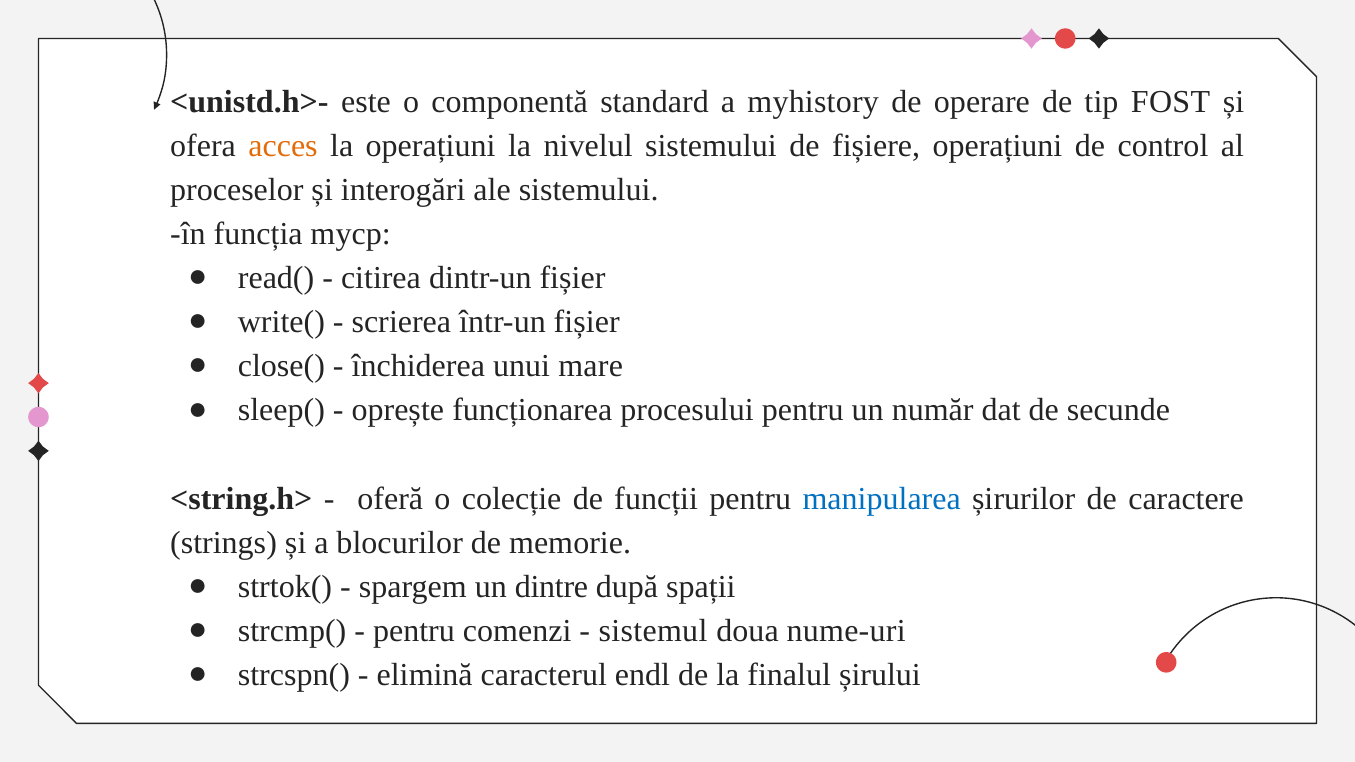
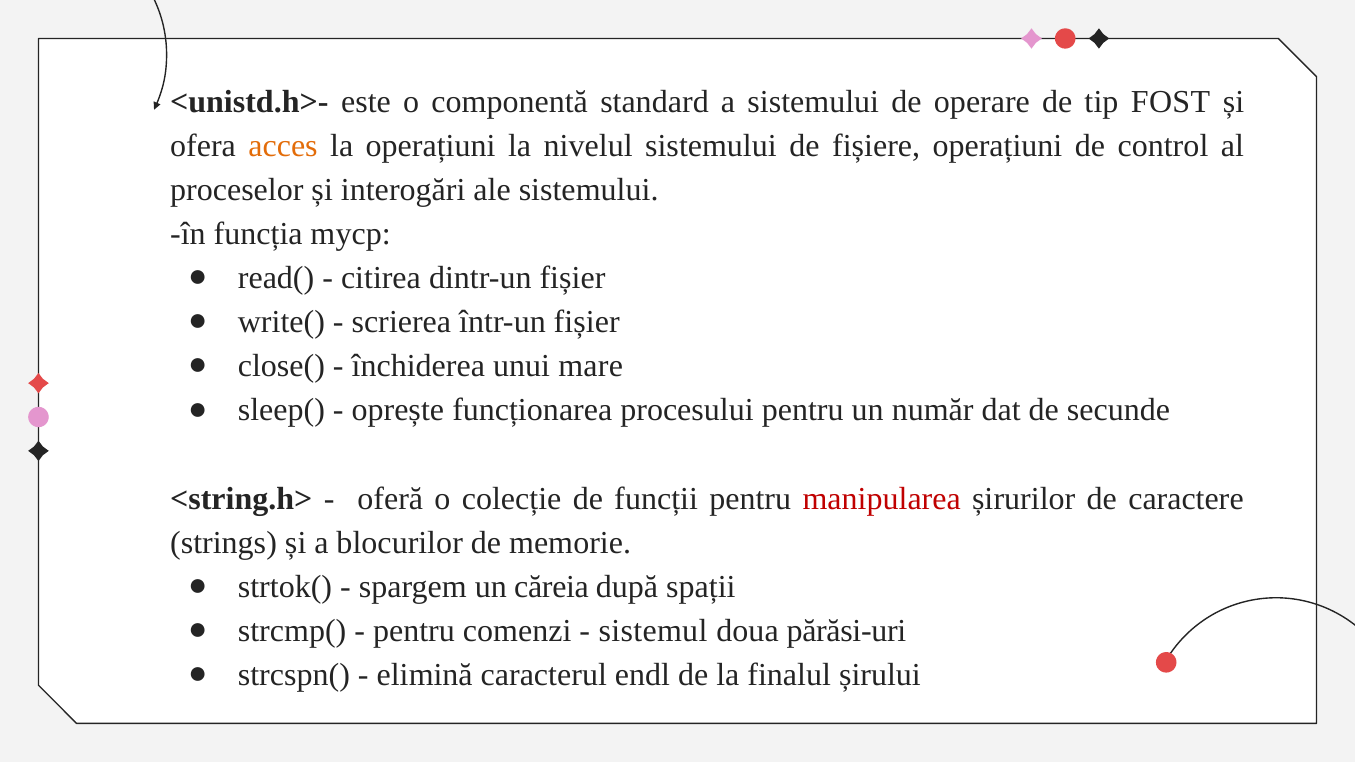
a myhistory: myhistory -> sistemului
manipularea colour: blue -> red
dintre: dintre -> căreia
nume-uri: nume-uri -> părăsi-uri
